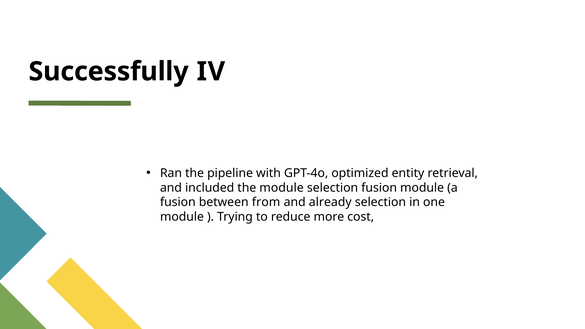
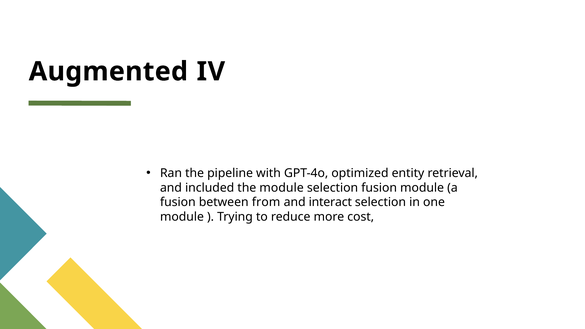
Successfully: Successfully -> Augmented
already: already -> interact
